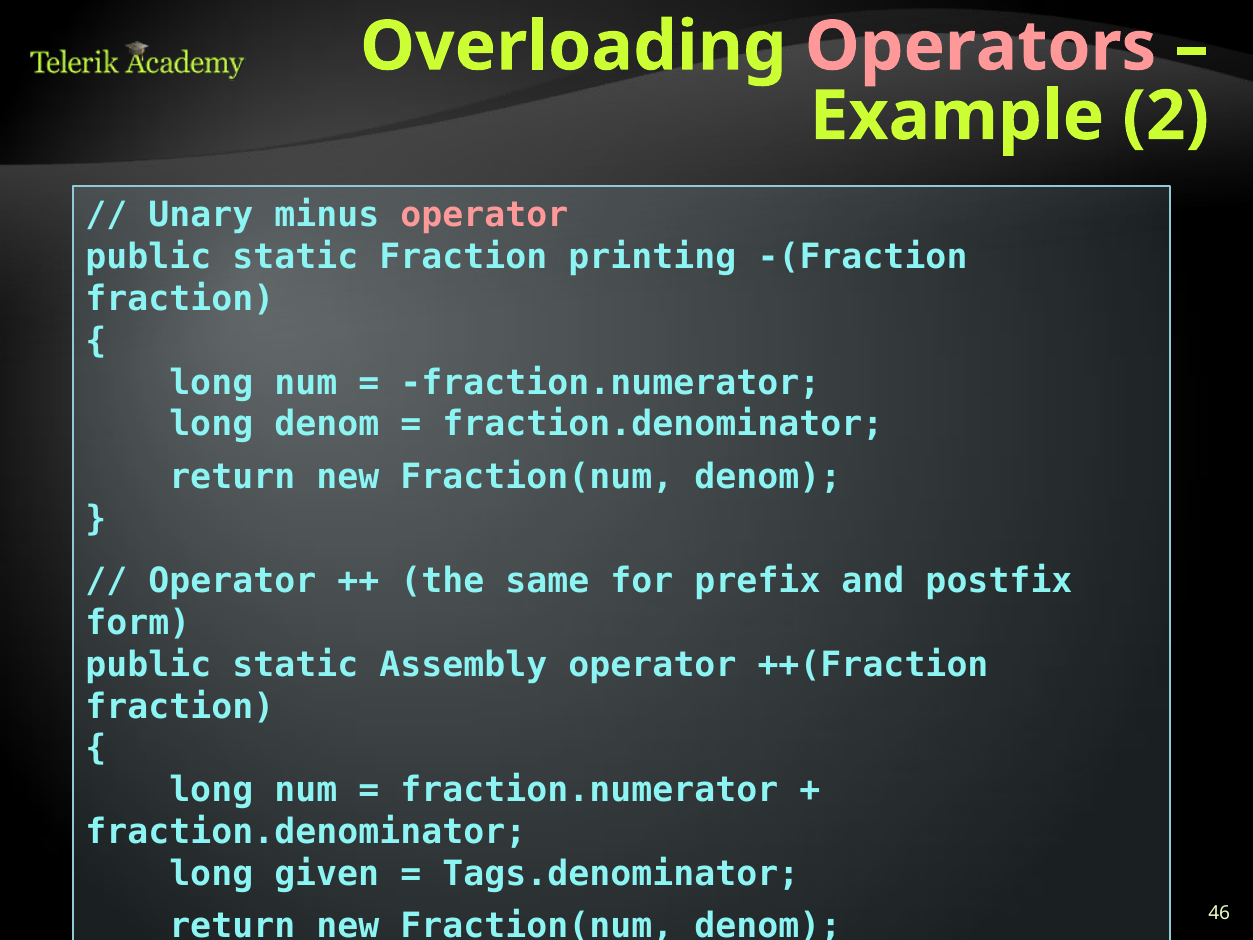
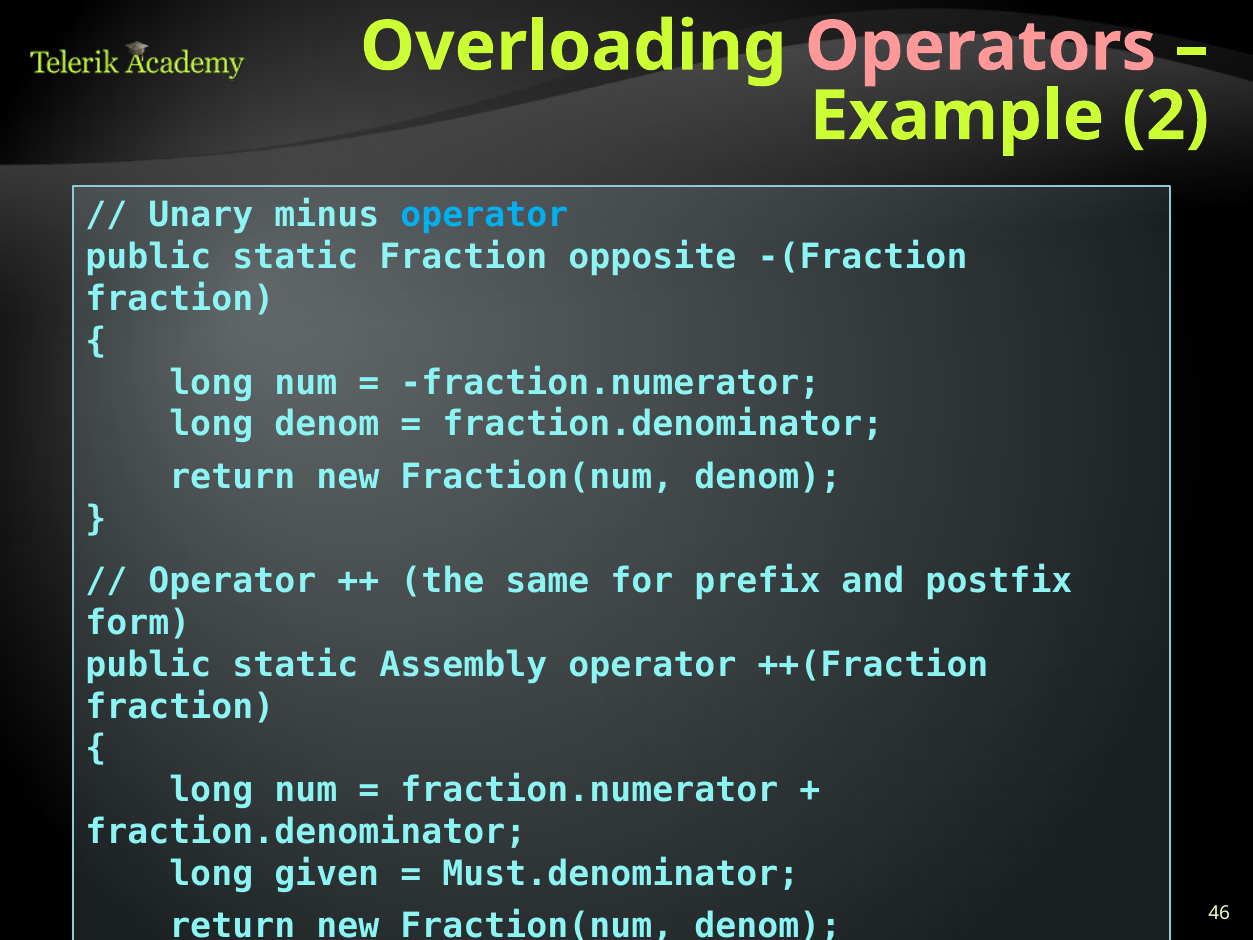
operator at (484, 215) colour: pink -> light blue
printing: printing -> opposite
Tags.denominator: Tags.denominator -> Must.denominator
